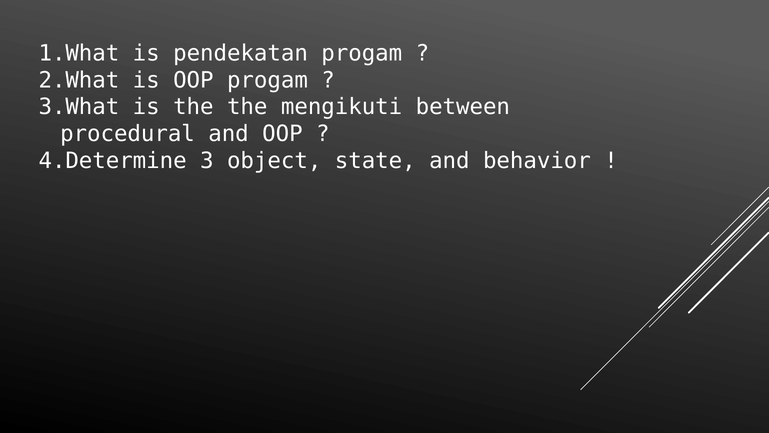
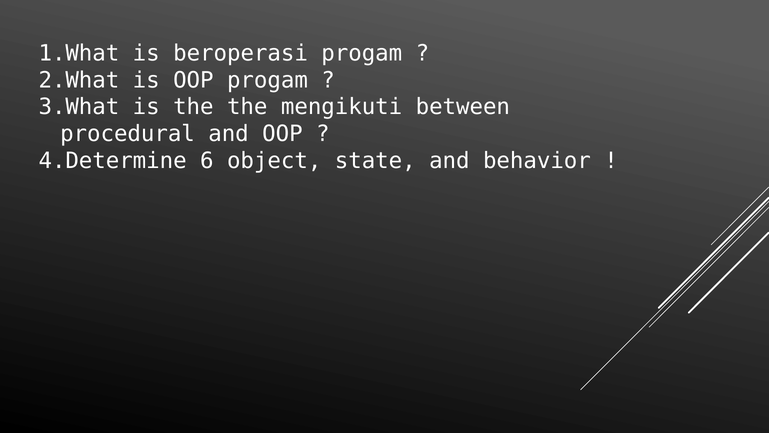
pendekatan: pendekatan -> beroperasi
3: 3 -> 6
